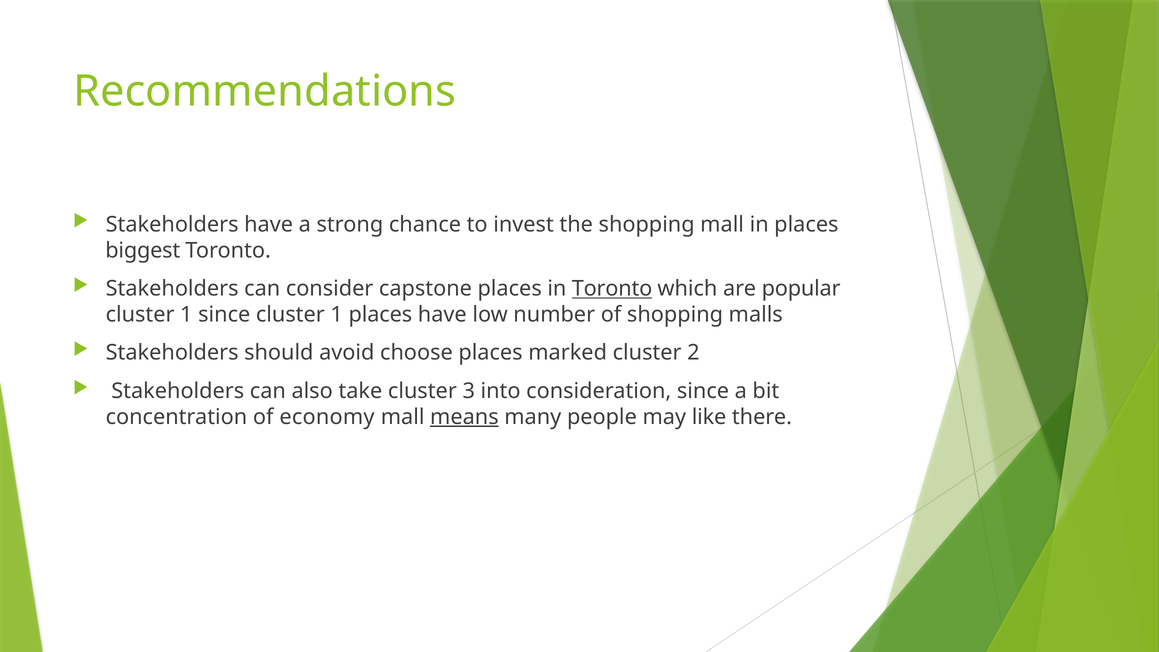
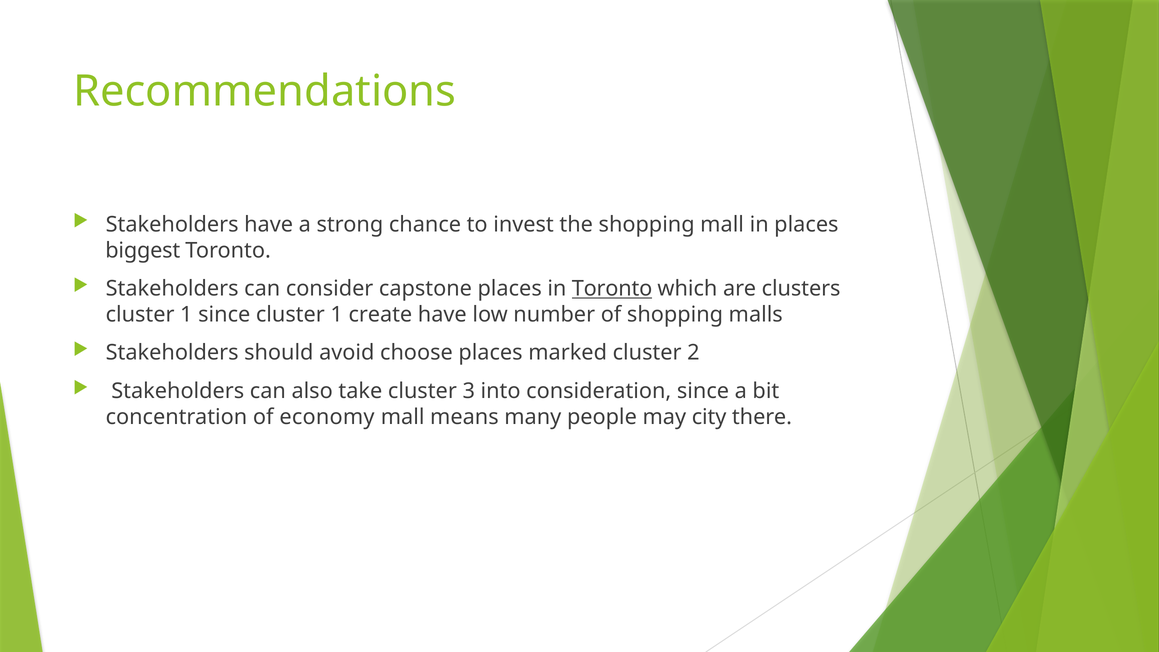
popular: popular -> clusters
1 places: places -> create
means underline: present -> none
like: like -> city
